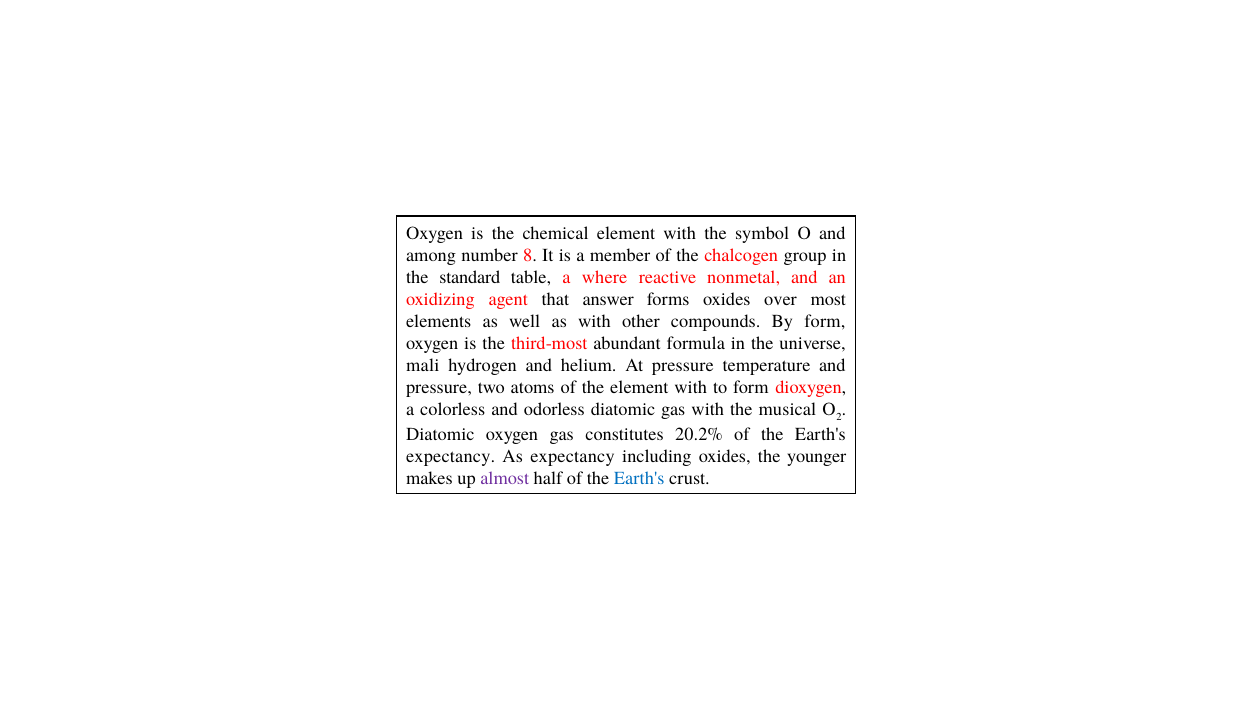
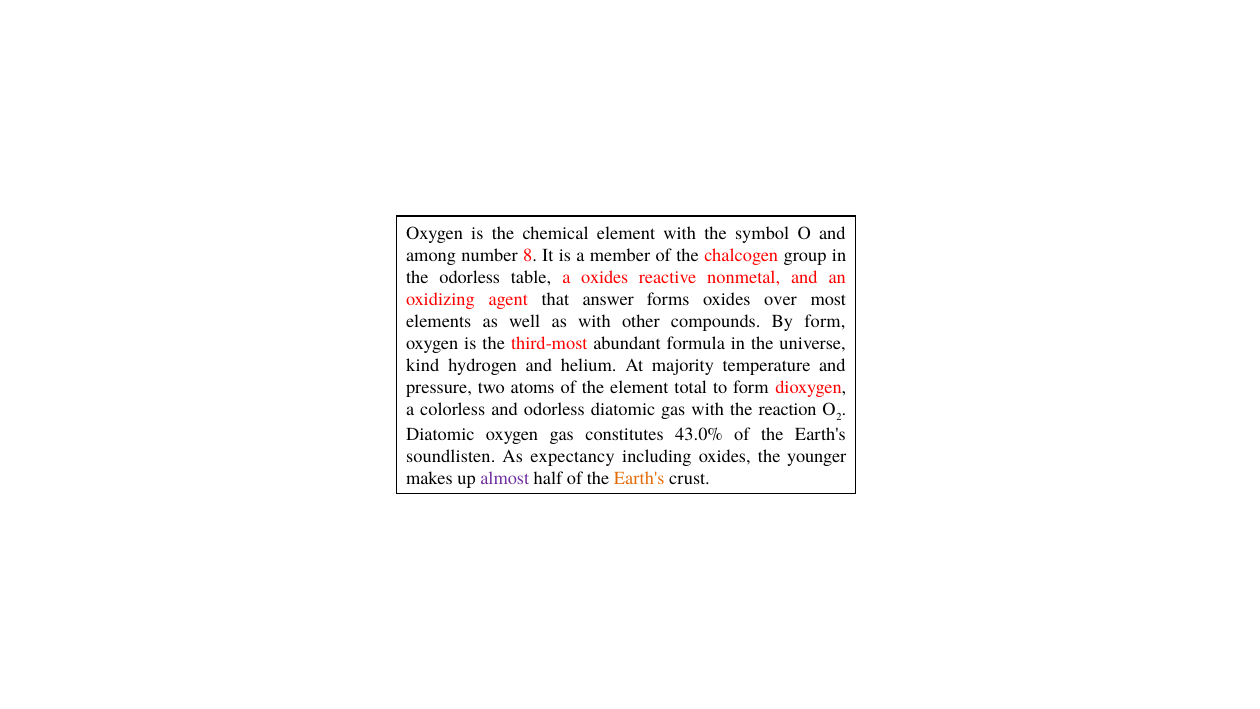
the standard: standard -> odorless
a where: where -> oxides
mali: mali -> kind
At pressure: pressure -> majority
the element with: with -> total
musical: musical -> reaction
20.2%: 20.2% -> 43.0%
expectancy at (451, 457): expectancy -> soundlisten
Earth's at (639, 479) colour: blue -> orange
